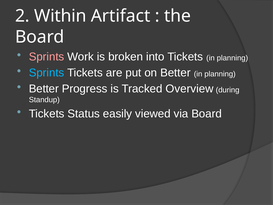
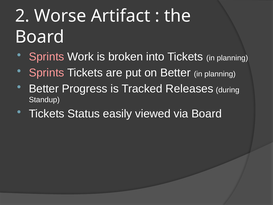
Within: Within -> Worse
Sprints at (47, 73) colour: light blue -> pink
Overview: Overview -> Releases
